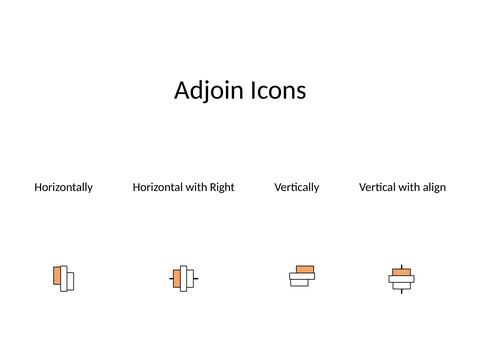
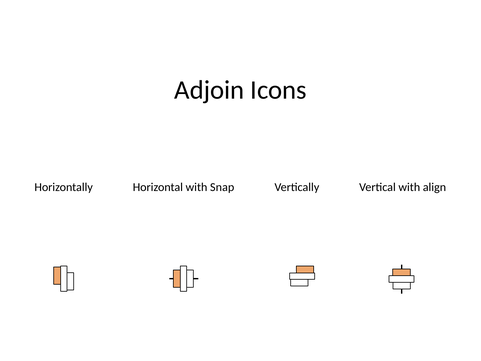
Right: Right -> Snap
